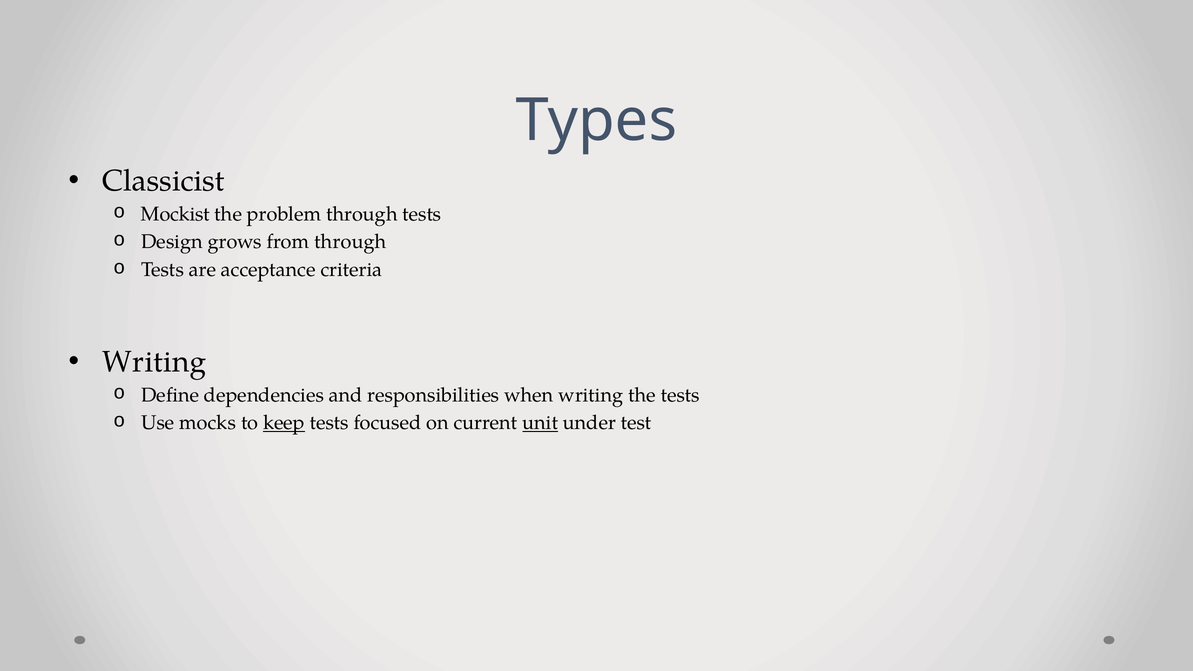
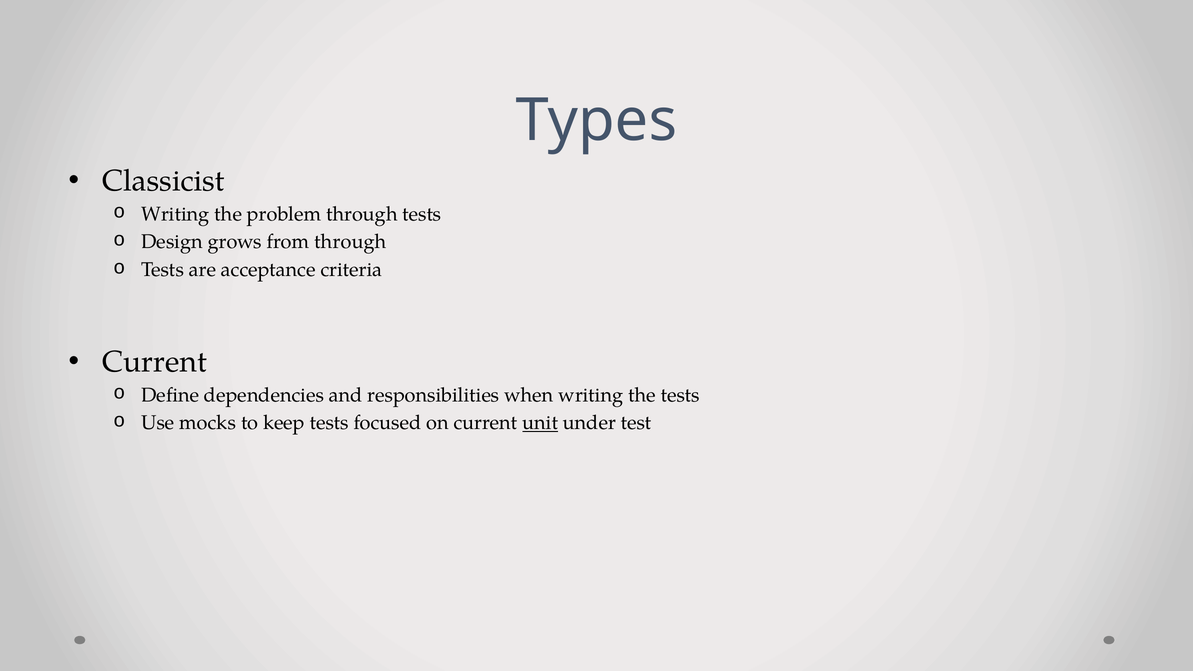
Mockist at (175, 214): Mockist -> Writing
Writing at (154, 362): Writing -> Current
keep underline: present -> none
